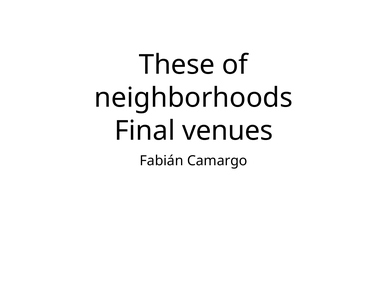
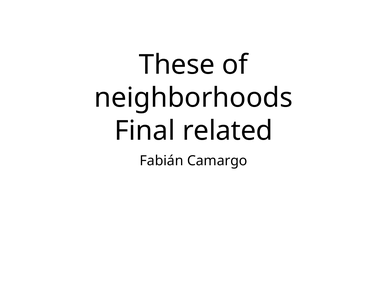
venues: venues -> related
